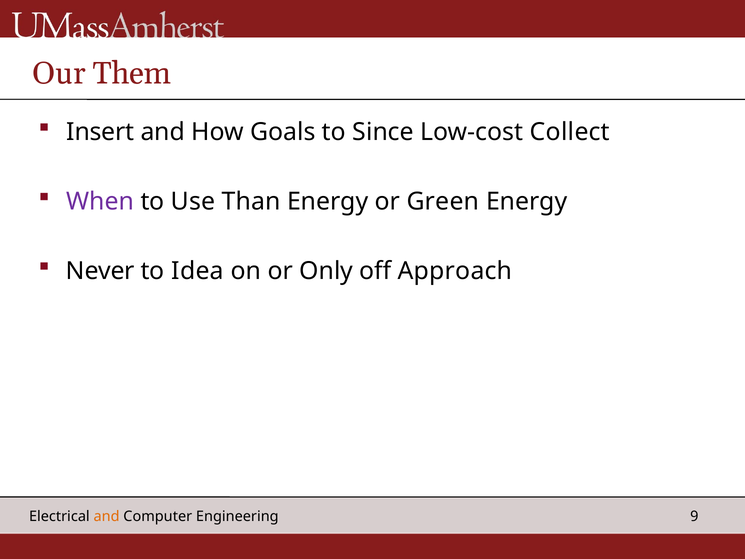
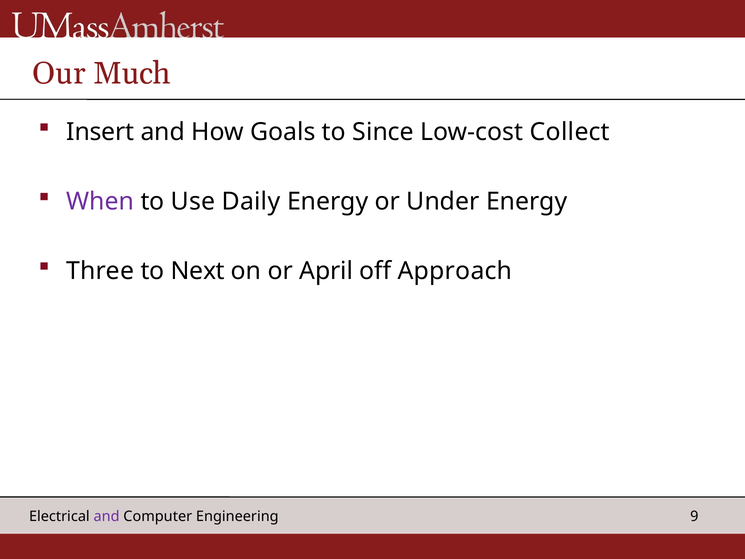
Them: Them -> Much
Than: Than -> Daily
Green: Green -> Under
Never: Never -> Three
Idea: Idea -> Next
Only: Only -> April
and at (107, 516) colour: orange -> purple
